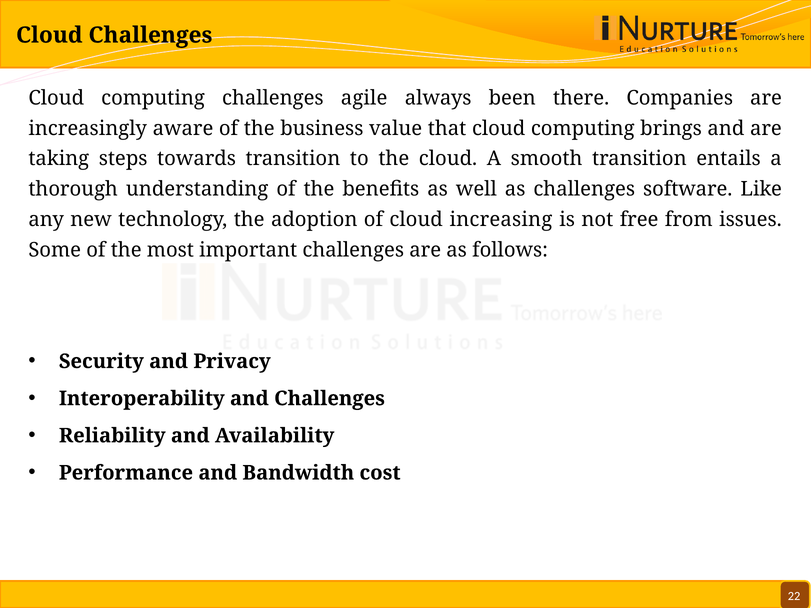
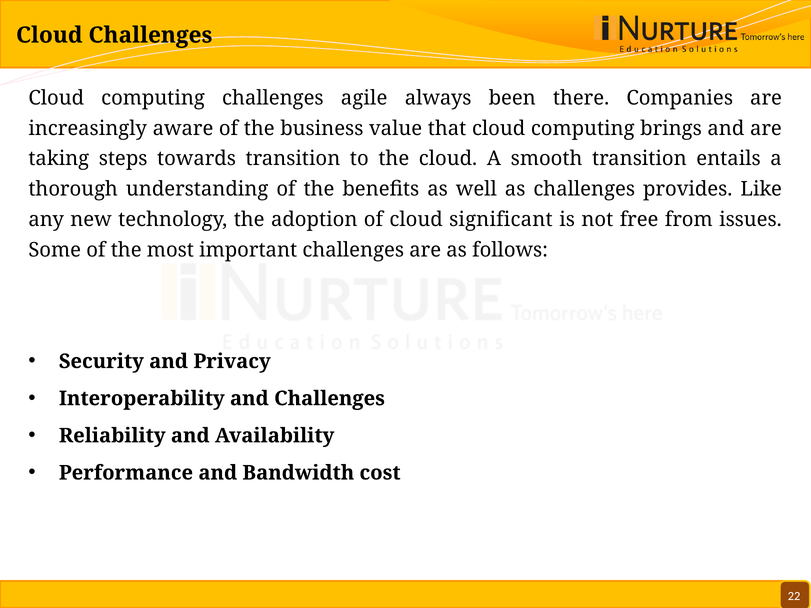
software: software -> provides
increasing: increasing -> significant
